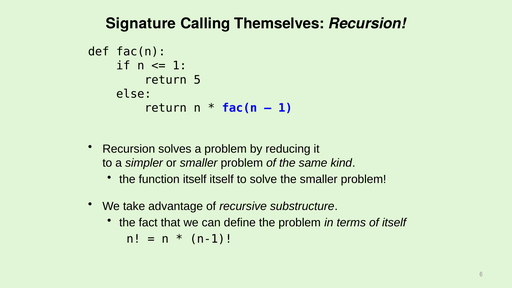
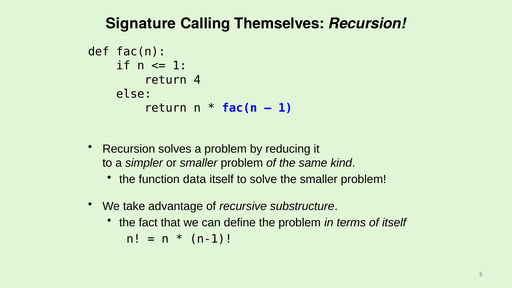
5: 5 -> 4
function itself: itself -> data
